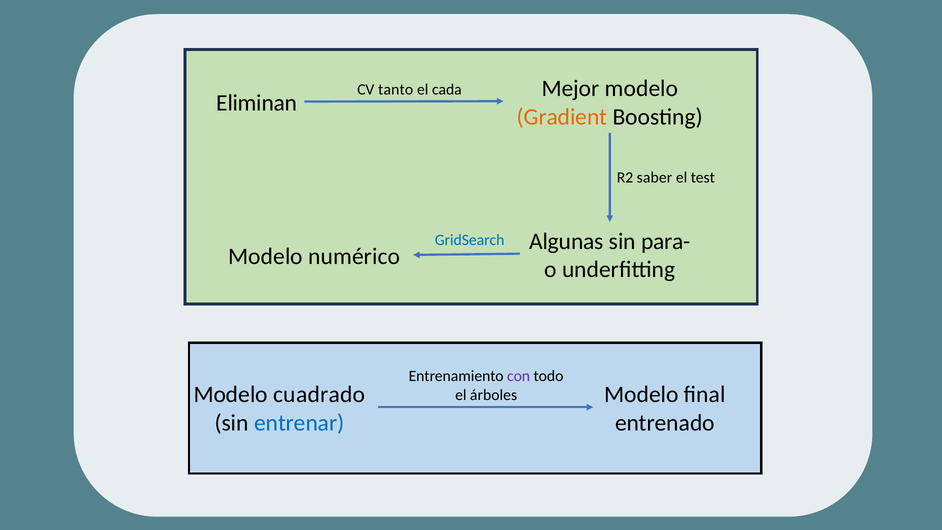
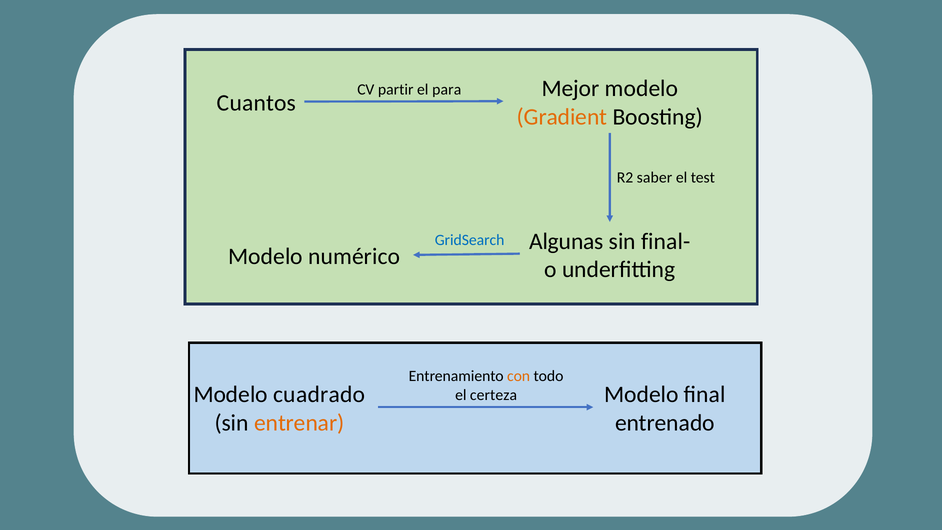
tanto: tanto -> partir
cada: cada -> para
Eliminan: Eliminan -> Cuantos
para-: para- -> final-
con colour: purple -> orange
árboles: árboles -> certeza
entrenar colour: blue -> orange
